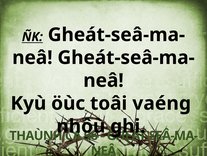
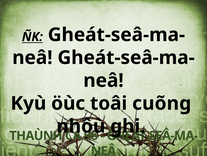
vaéng: vaéng -> cuõng
